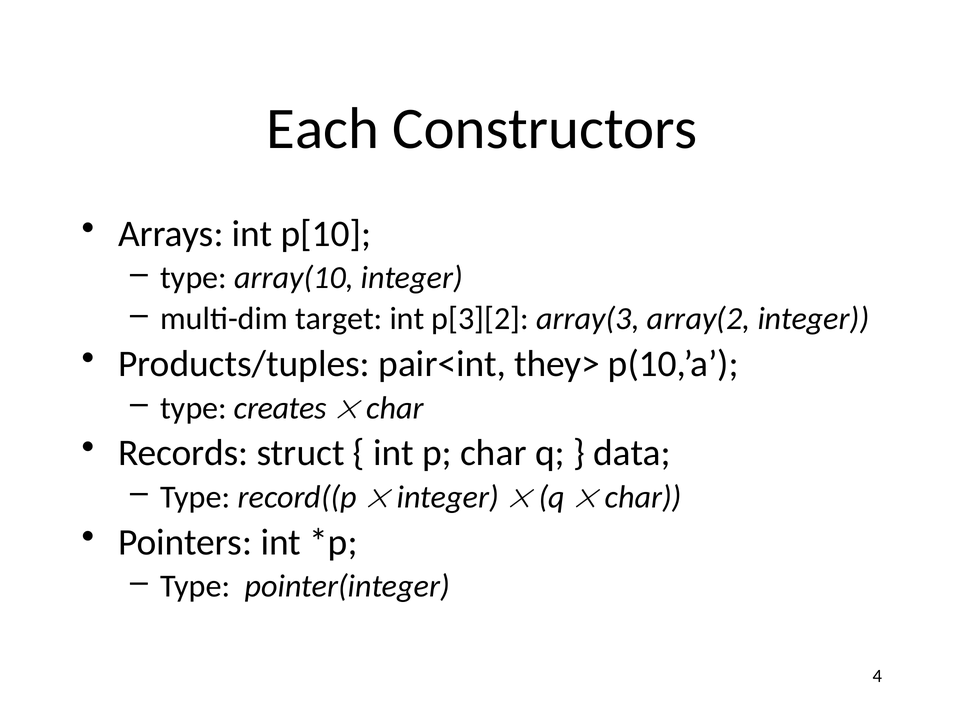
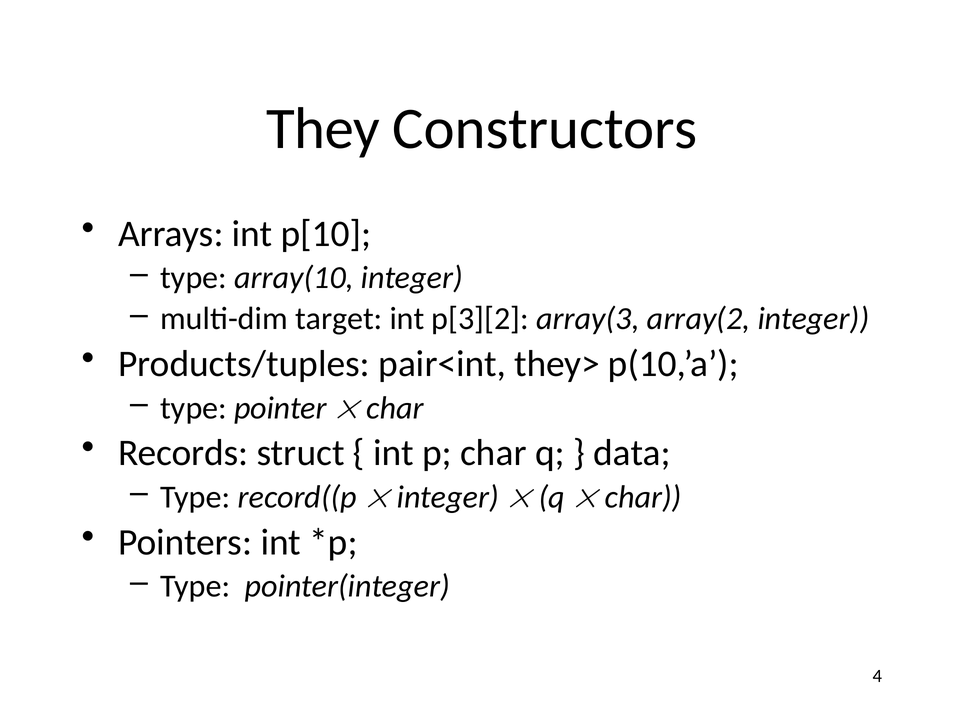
Each: Each -> They
creates: creates -> pointer
